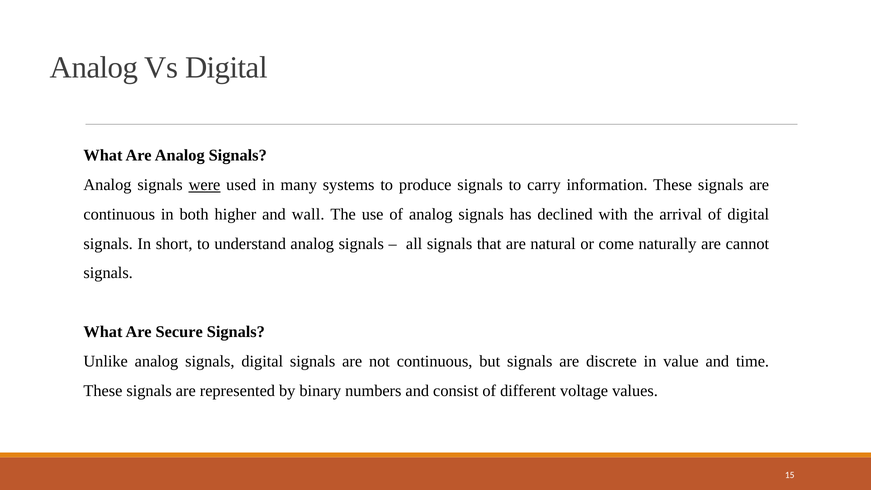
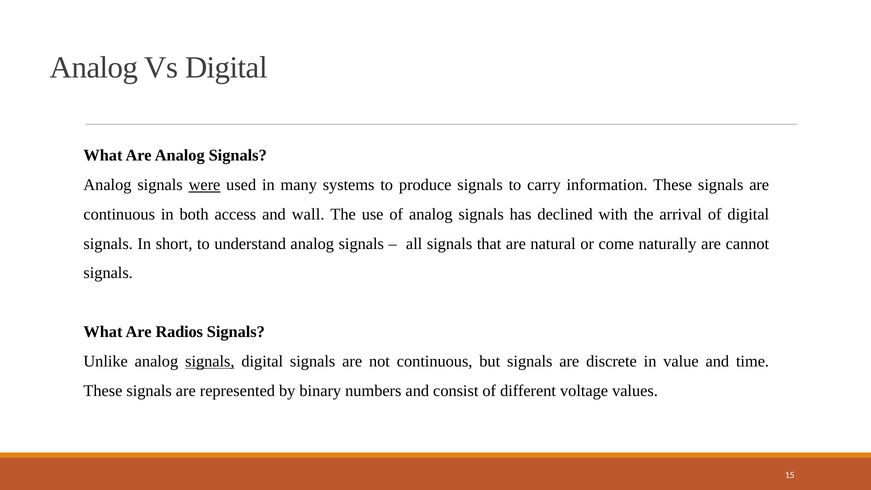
higher: higher -> access
Secure: Secure -> Radios
signals at (210, 361) underline: none -> present
